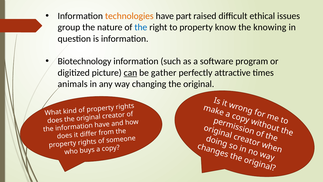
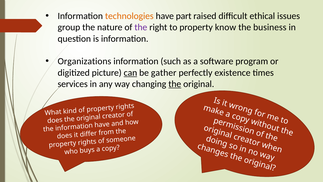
the at (141, 27) colour: blue -> purple
knowing: knowing -> business
Biotechnology: Biotechnology -> Organizations
attractive: attractive -> existence
animals: animals -> services
the at (175, 84) underline: none -> present
